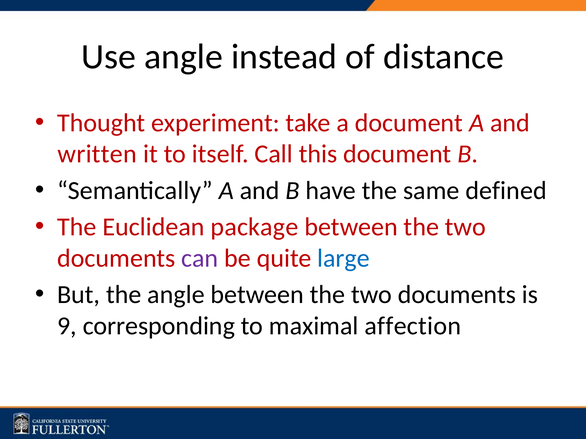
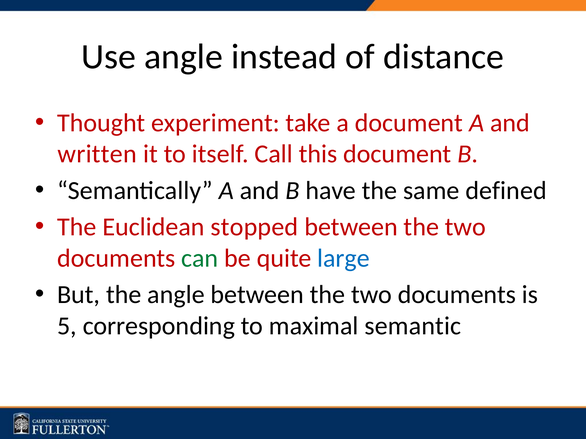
package: package -> stopped
can colour: purple -> green
9: 9 -> 5
affection: affection -> semantic
